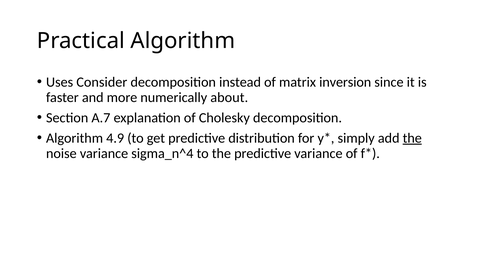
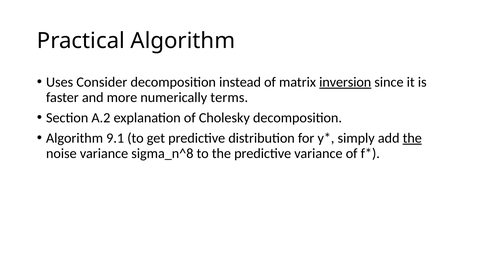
inversion underline: none -> present
about: about -> terms
A.7: A.7 -> A.2
4.9: 4.9 -> 9.1
sigma_n^4: sigma_n^4 -> sigma_n^8
